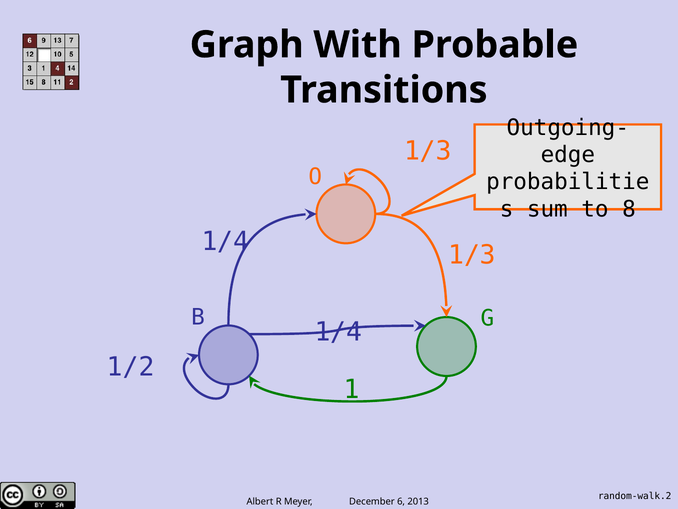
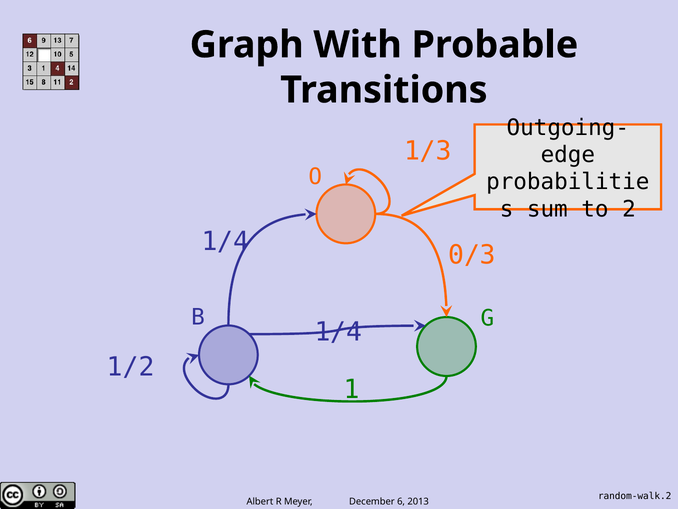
8: 8 -> 2
1/3 at (472, 255): 1/3 -> 0/3
